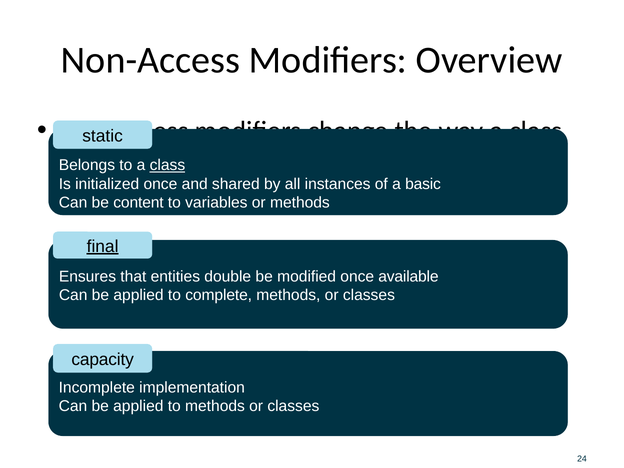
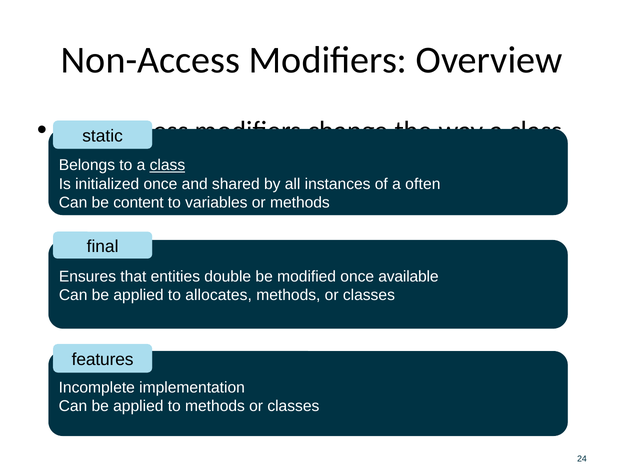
basic: basic -> often
final underline: present -> none
complete: complete -> allocates
capacity: capacity -> features
